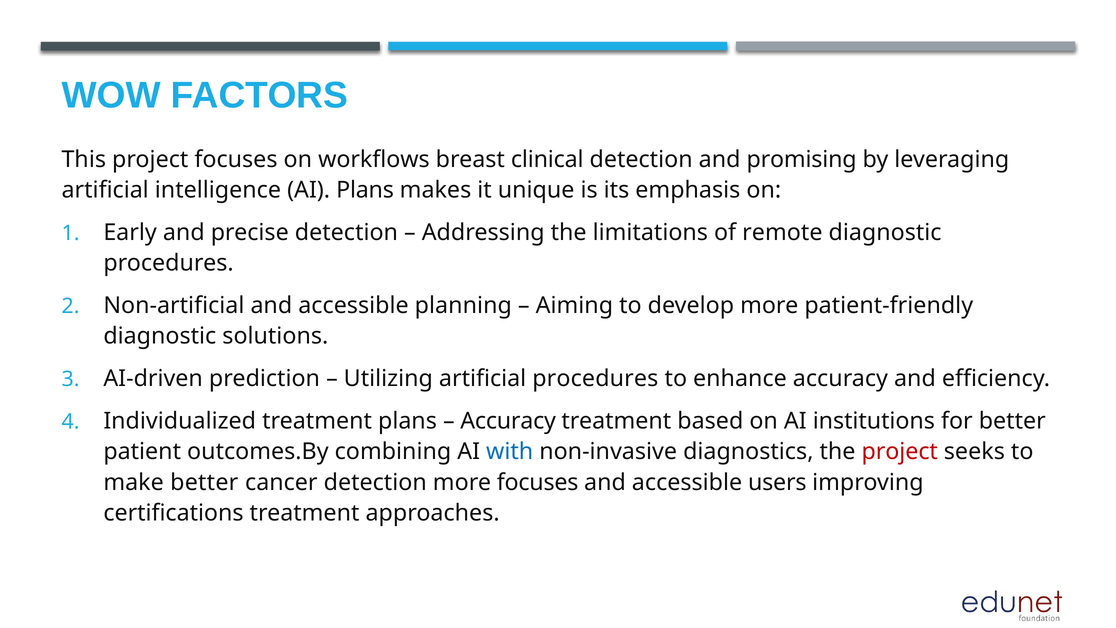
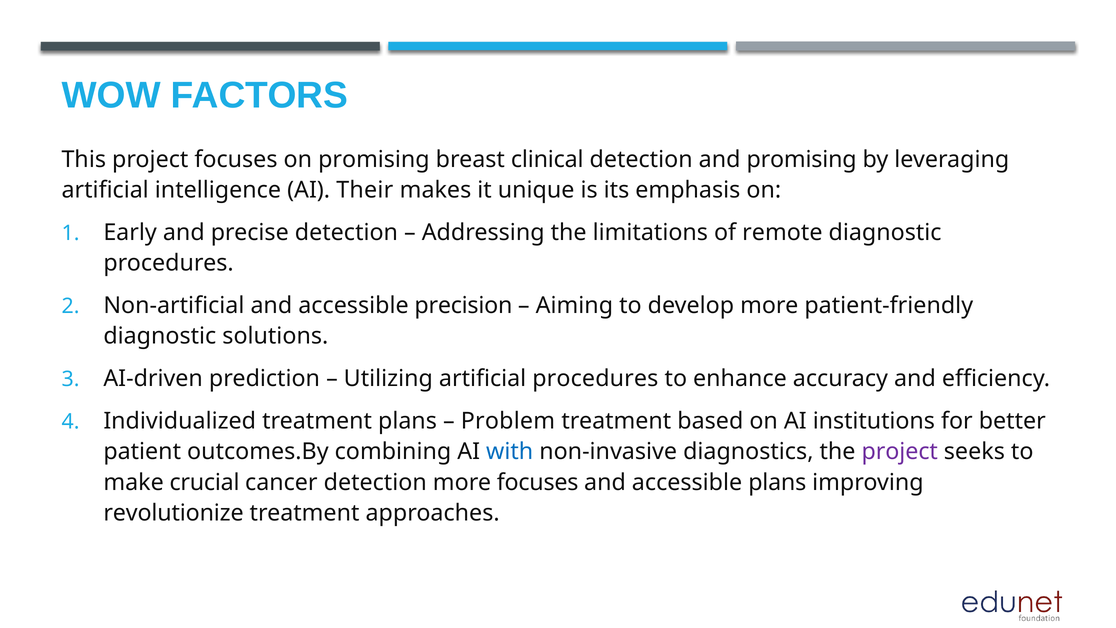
on workflows: workflows -> promising
AI Plans: Plans -> Their
planning: planning -> precision
Accuracy at (508, 421): Accuracy -> Problem
project at (900, 451) colour: red -> purple
make better: better -> crucial
accessible users: users -> plans
certifications: certifications -> revolutionize
